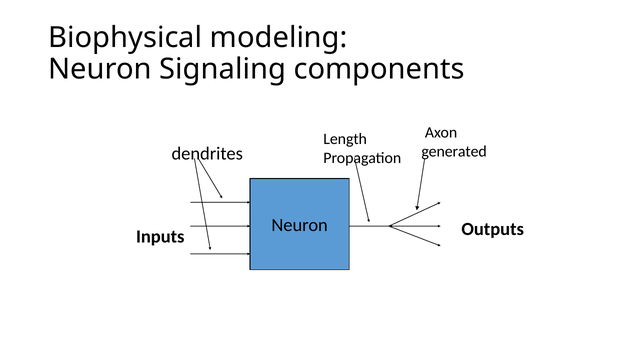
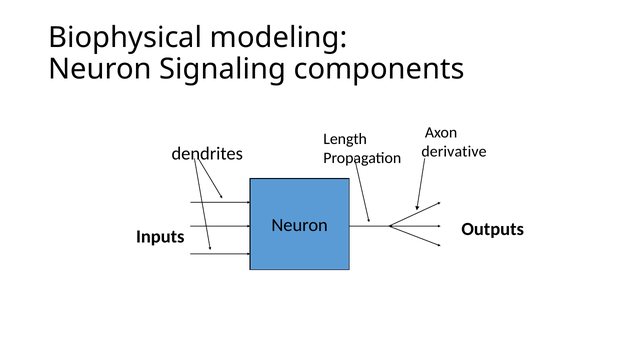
generated: generated -> derivative
